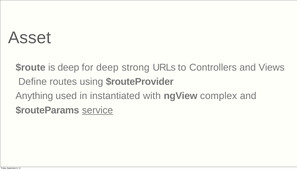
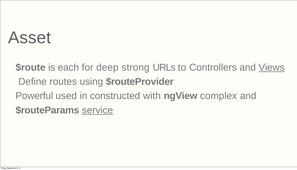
is deep: deep -> each
Views underline: none -> present
Anything: Anything -> Powerful
instantiated: instantiated -> constructed
